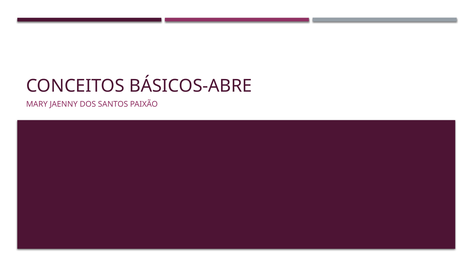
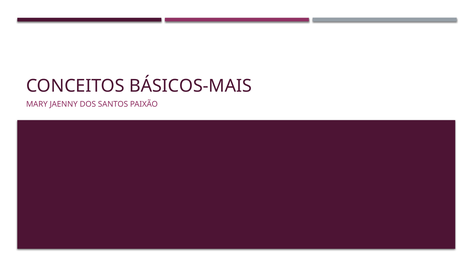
BÁSICOS-ABRE: BÁSICOS-ABRE -> BÁSICOS-MAIS
